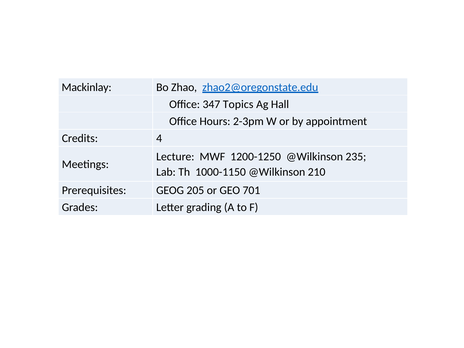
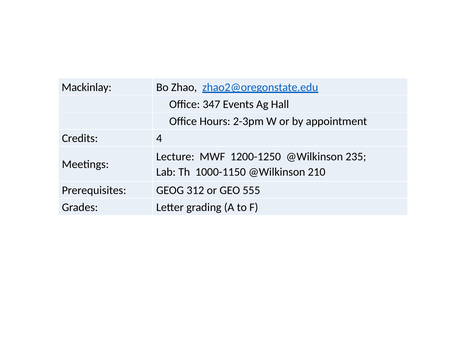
Topics: Topics -> Events
205: 205 -> 312
701: 701 -> 555
